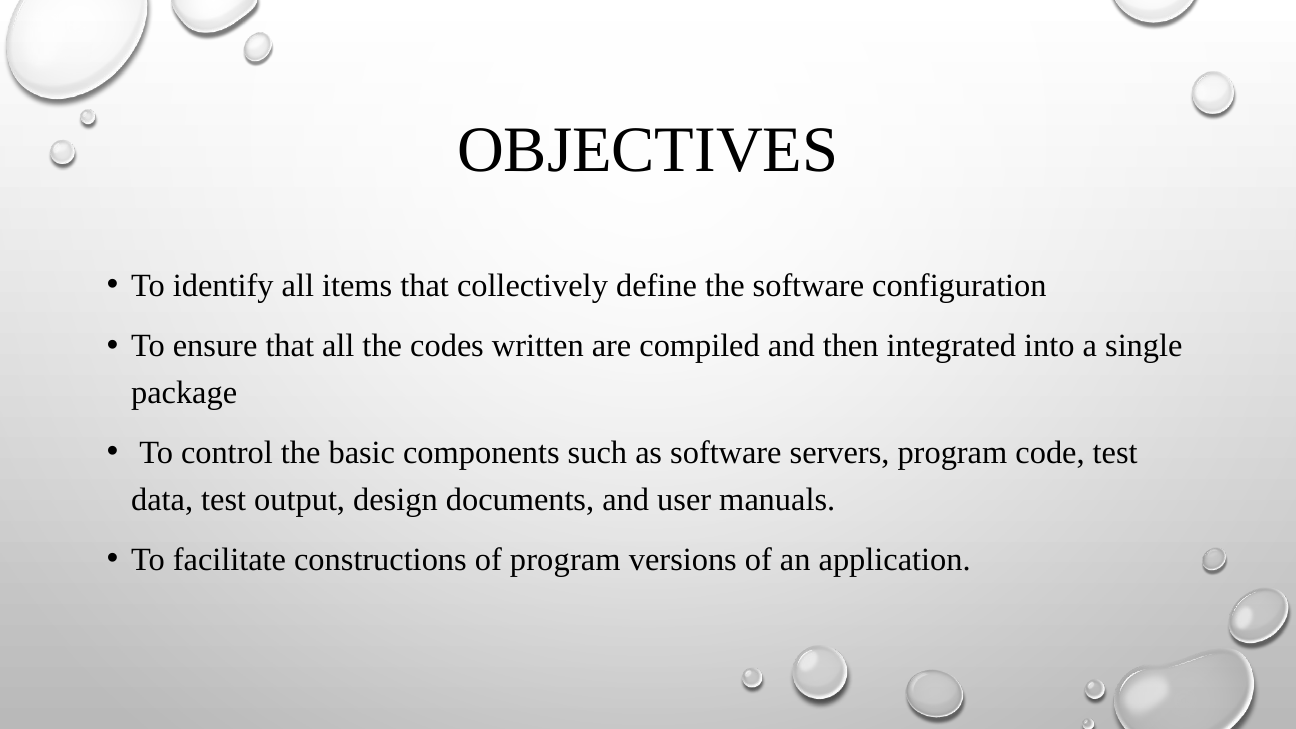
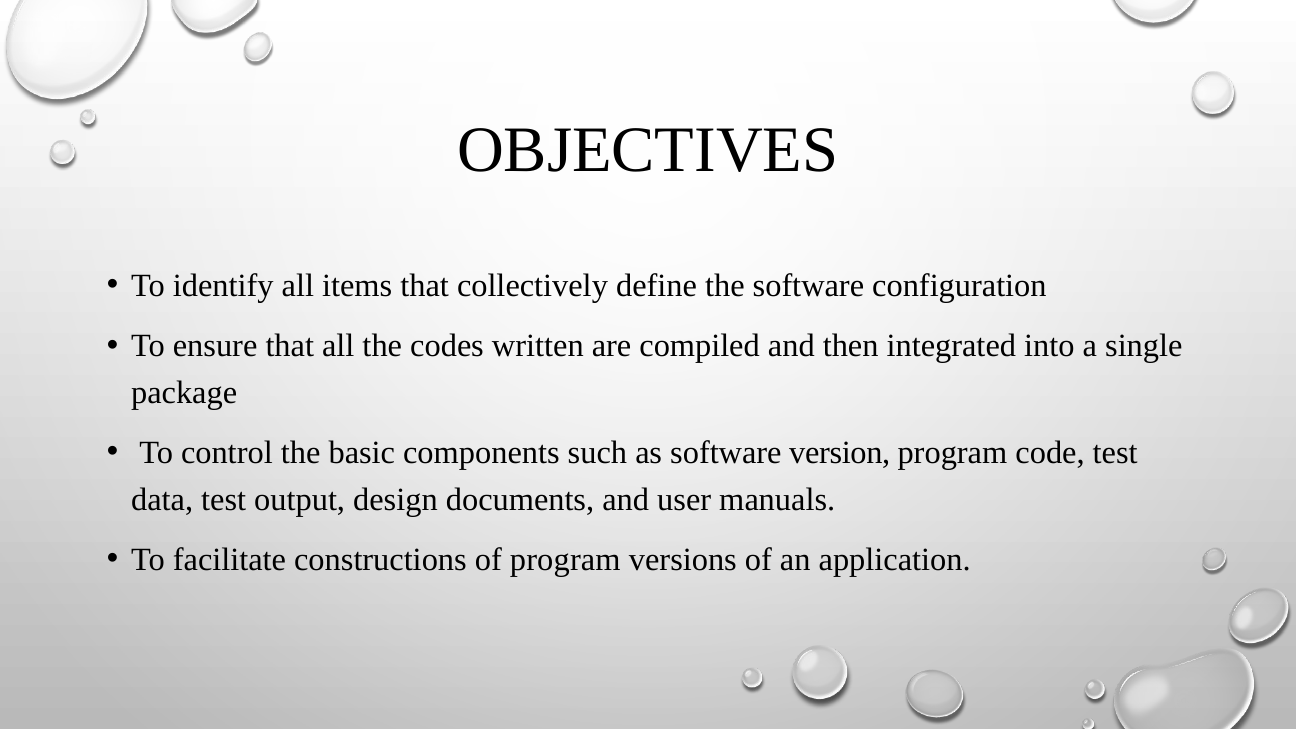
servers: servers -> version
